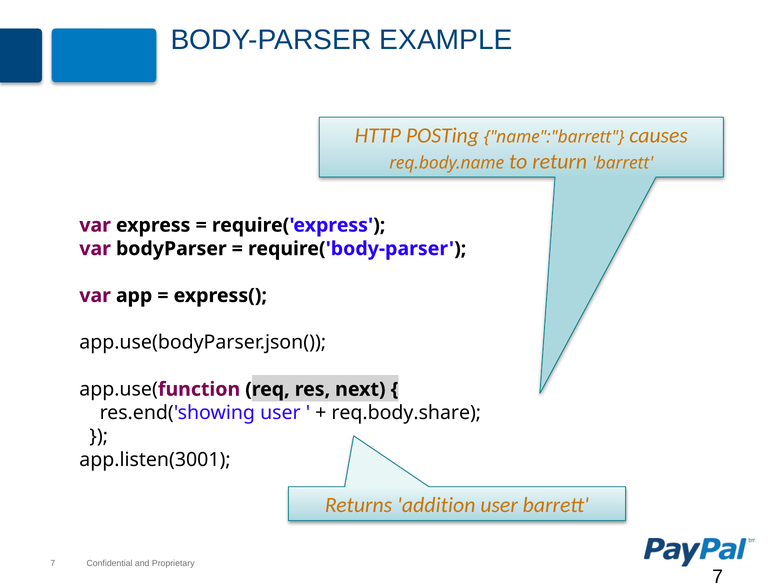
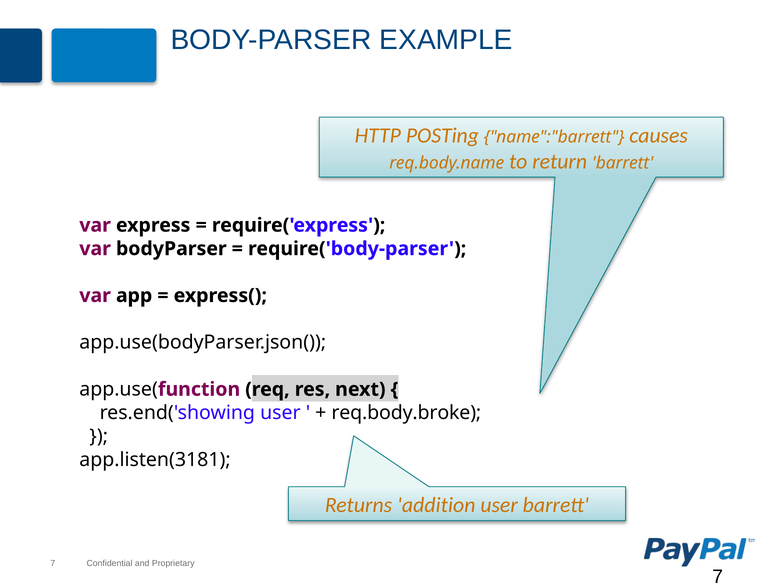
req.body.share: req.body.share -> req.body.broke
app.listen(3001: app.listen(3001 -> app.listen(3181
